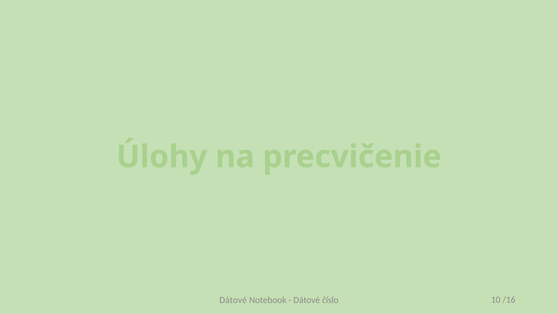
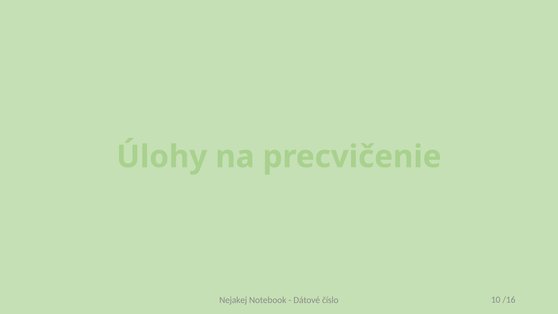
Dátové at (233, 300): Dátové -> Nejakej
